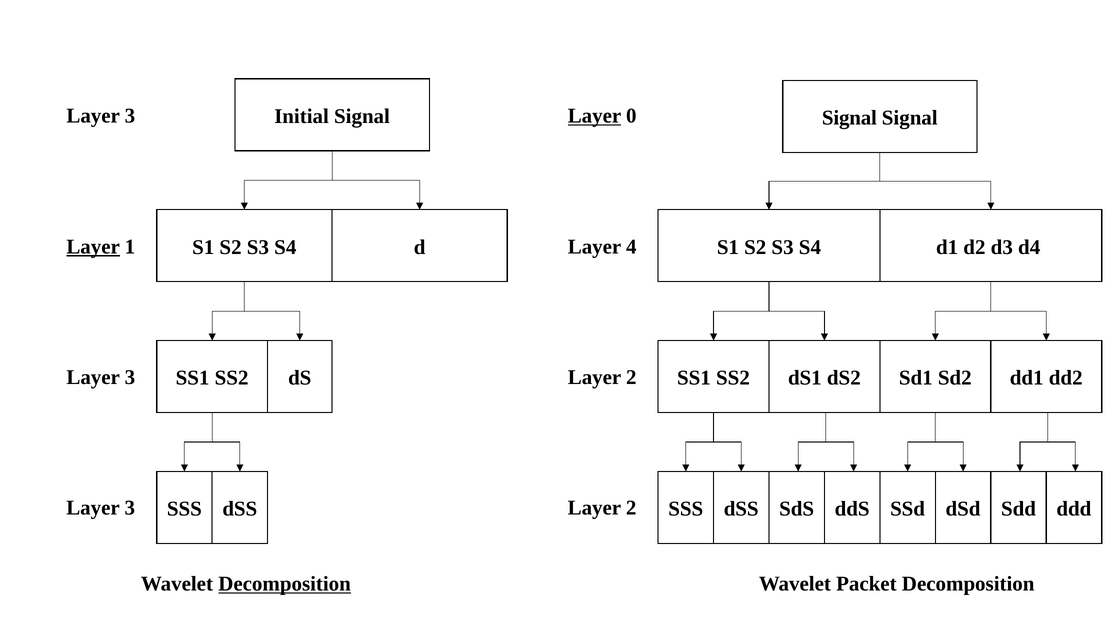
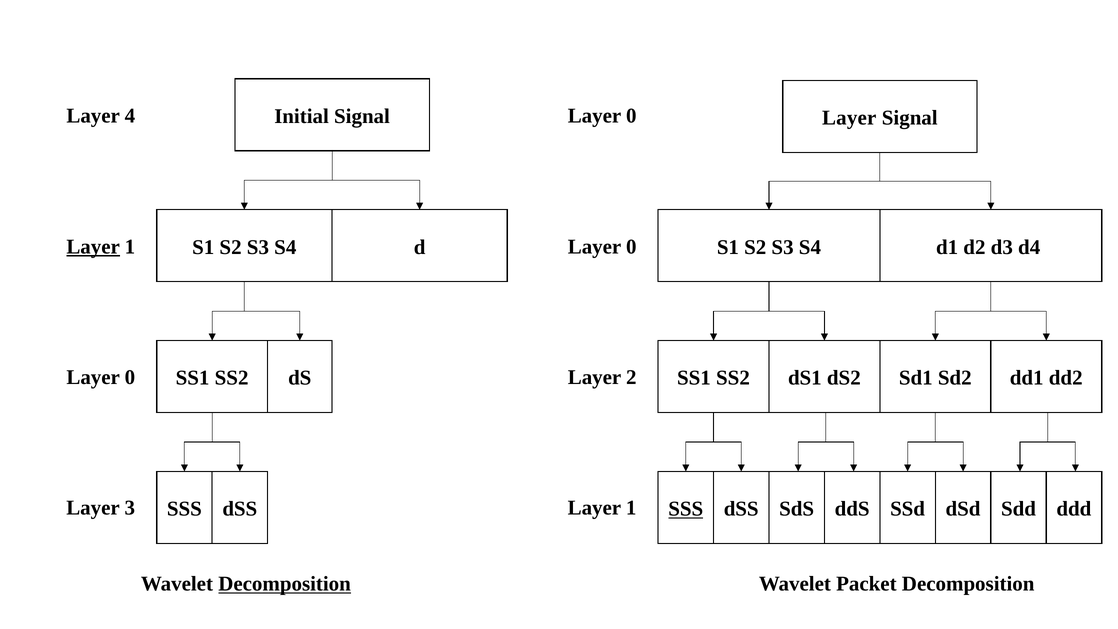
3 at (130, 116): 3 -> 4
Layer at (595, 116) underline: present -> none
Signal at (849, 118): Signal -> Layer
4 at (631, 247): 4 -> 0
3 at (130, 377): 3 -> 0
2 at (631, 508): 2 -> 1
SSS at (686, 509) underline: none -> present
